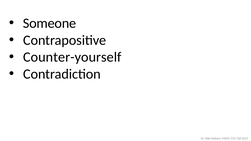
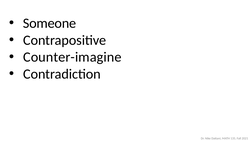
Counter-yourself: Counter-yourself -> Counter-imagine
